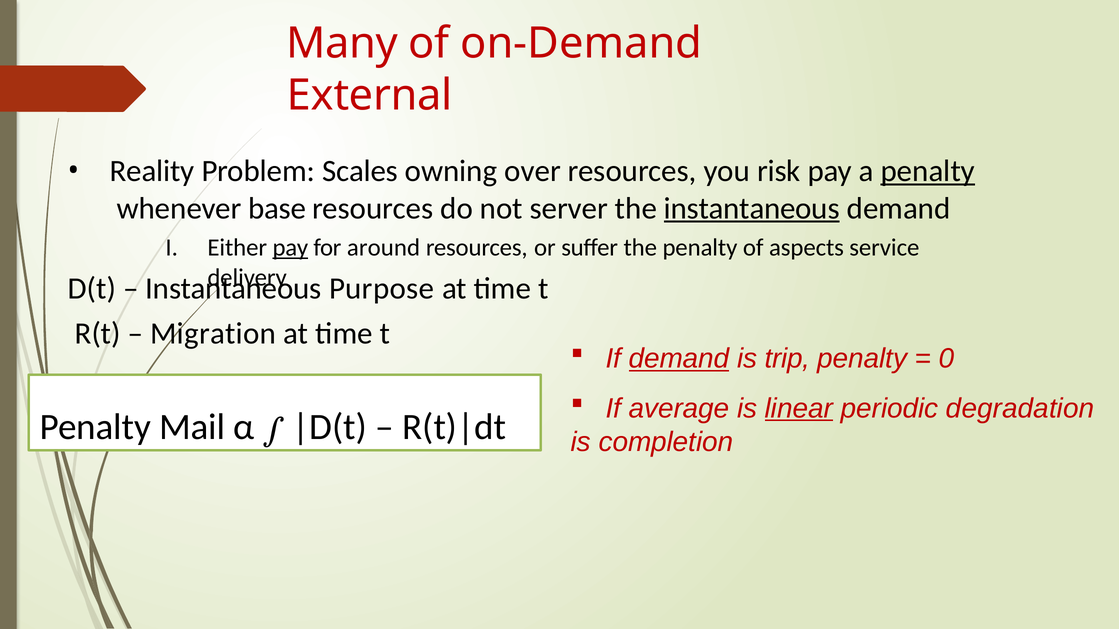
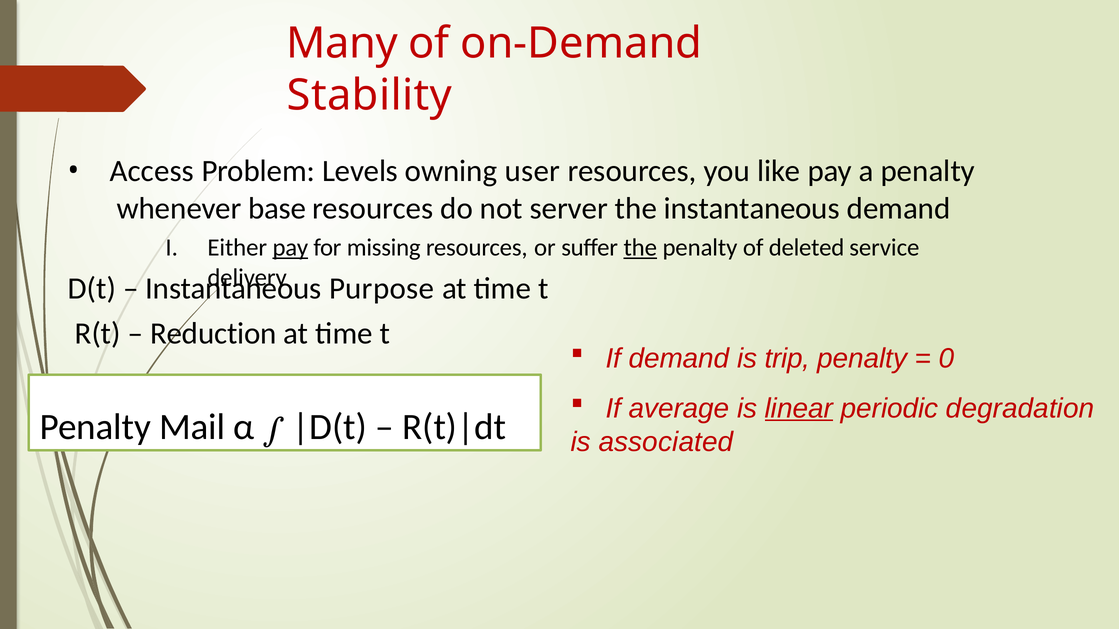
External: External -> Stability
Reality: Reality -> Access
Scales: Scales -> Levels
over: over -> user
risk: risk -> like
penalty at (928, 171) underline: present -> none
instantaneous at (752, 208) underline: present -> none
around: around -> missing
the at (640, 248) underline: none -> present
aspects: aspects -> deleted
Migration: Migration -> Reduction
demand at (679, 359) underline: present -> none
completion: completion -> associated
